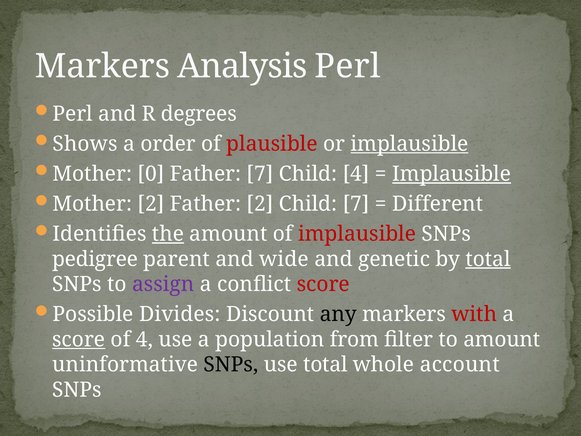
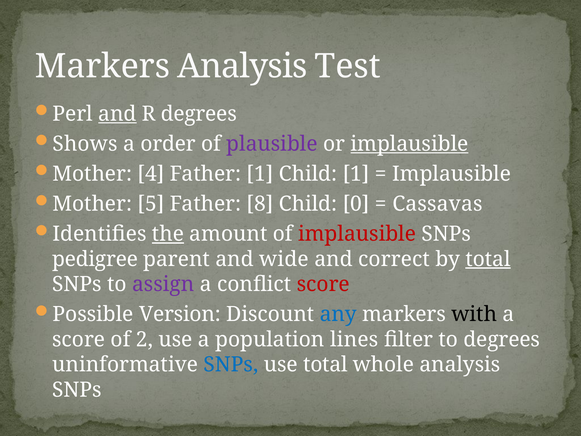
Analysis Perl: Perl -> Test
and at (117, 114) underline: none -> present
plausible colour: red -> purple
0: 0 -> 4
Father 7: 7 -> 1
Child 4: 4 -> 1
Implausible at (452, 174) underline: present -> none
Mother 2: 2 -> 5
Father 2: 2 -> 8
Child 7: 7 -> 0
Different: Different -> Cassavas
genetic: genetic -> correct
Divides: Divides -> Version
any colour: black -> blue
with colour: red -> black
score at (79, 339) underline: present -> none
of 4: 4 -> 2
from: from -> lines
to amount: amount -> degrees
SNPs at (231, 364) colour: black -> blue
whole account: account -> analysis
